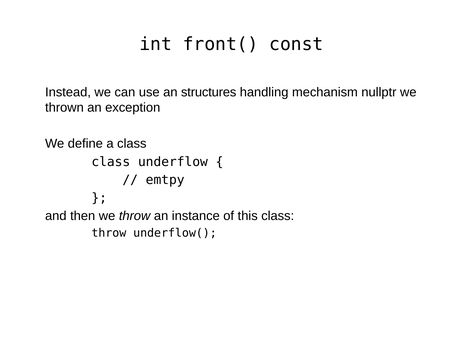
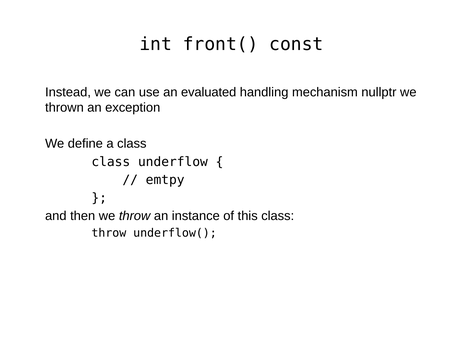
structures: structures -> evaluated
